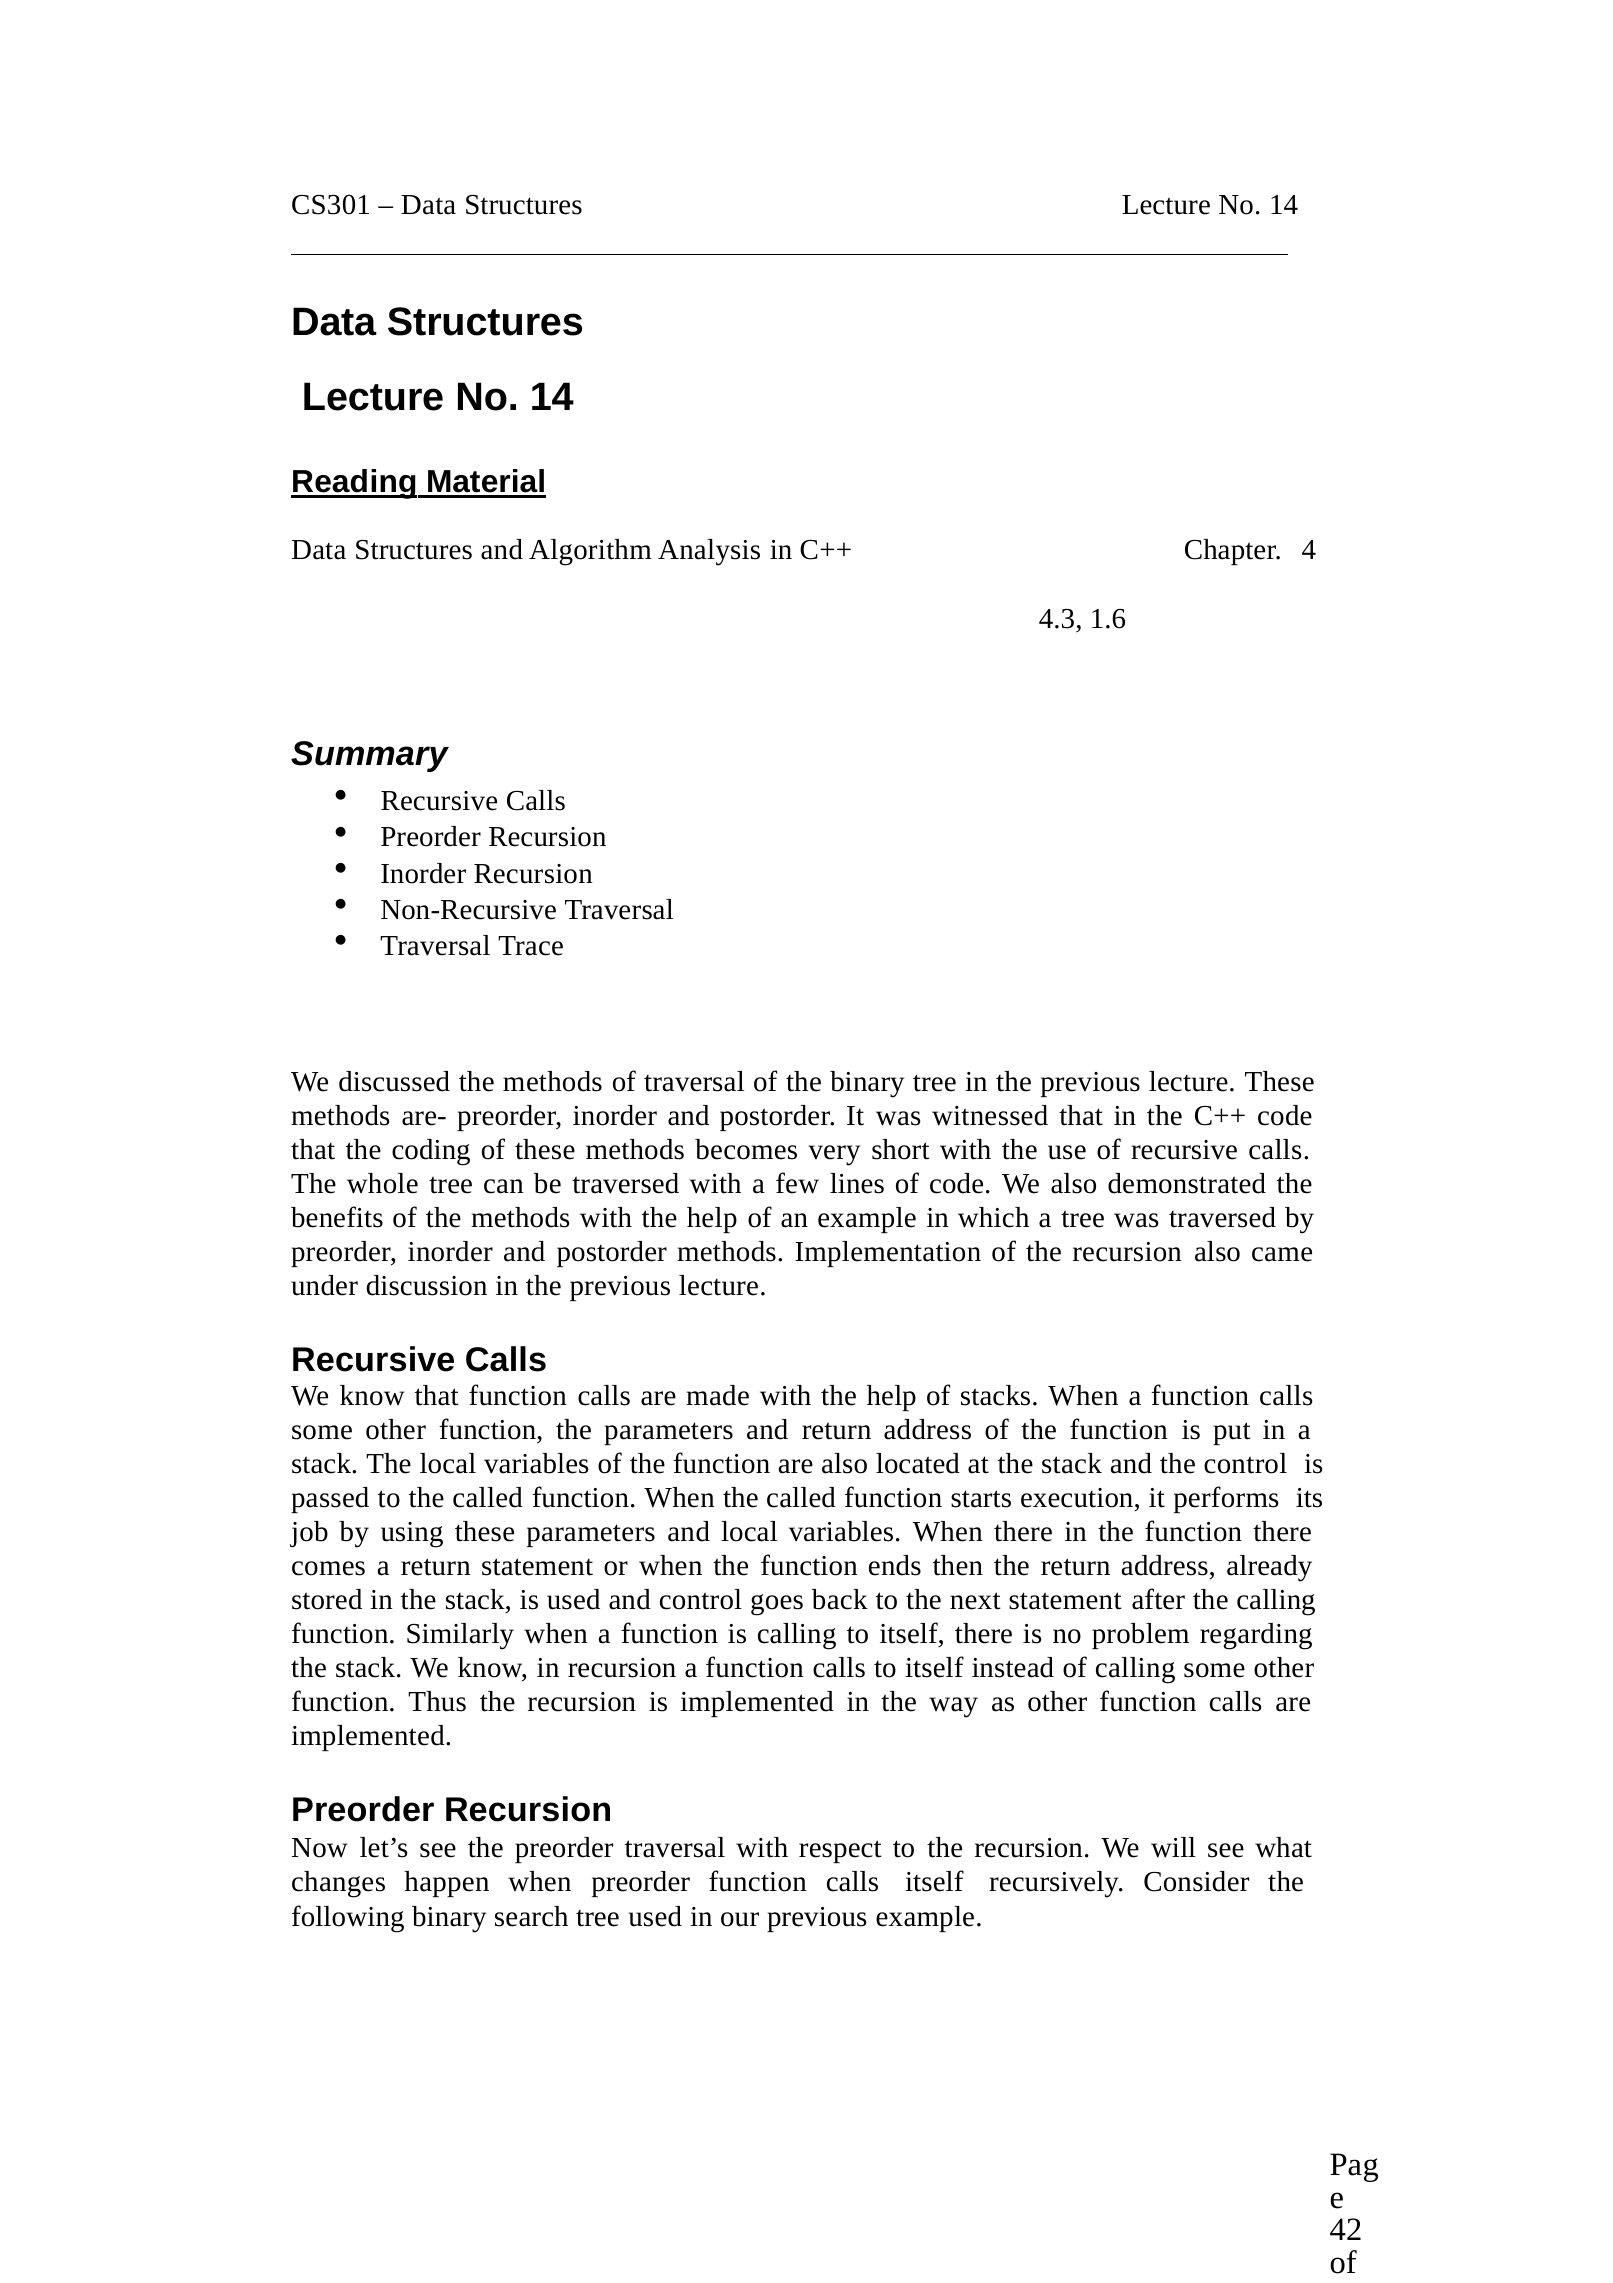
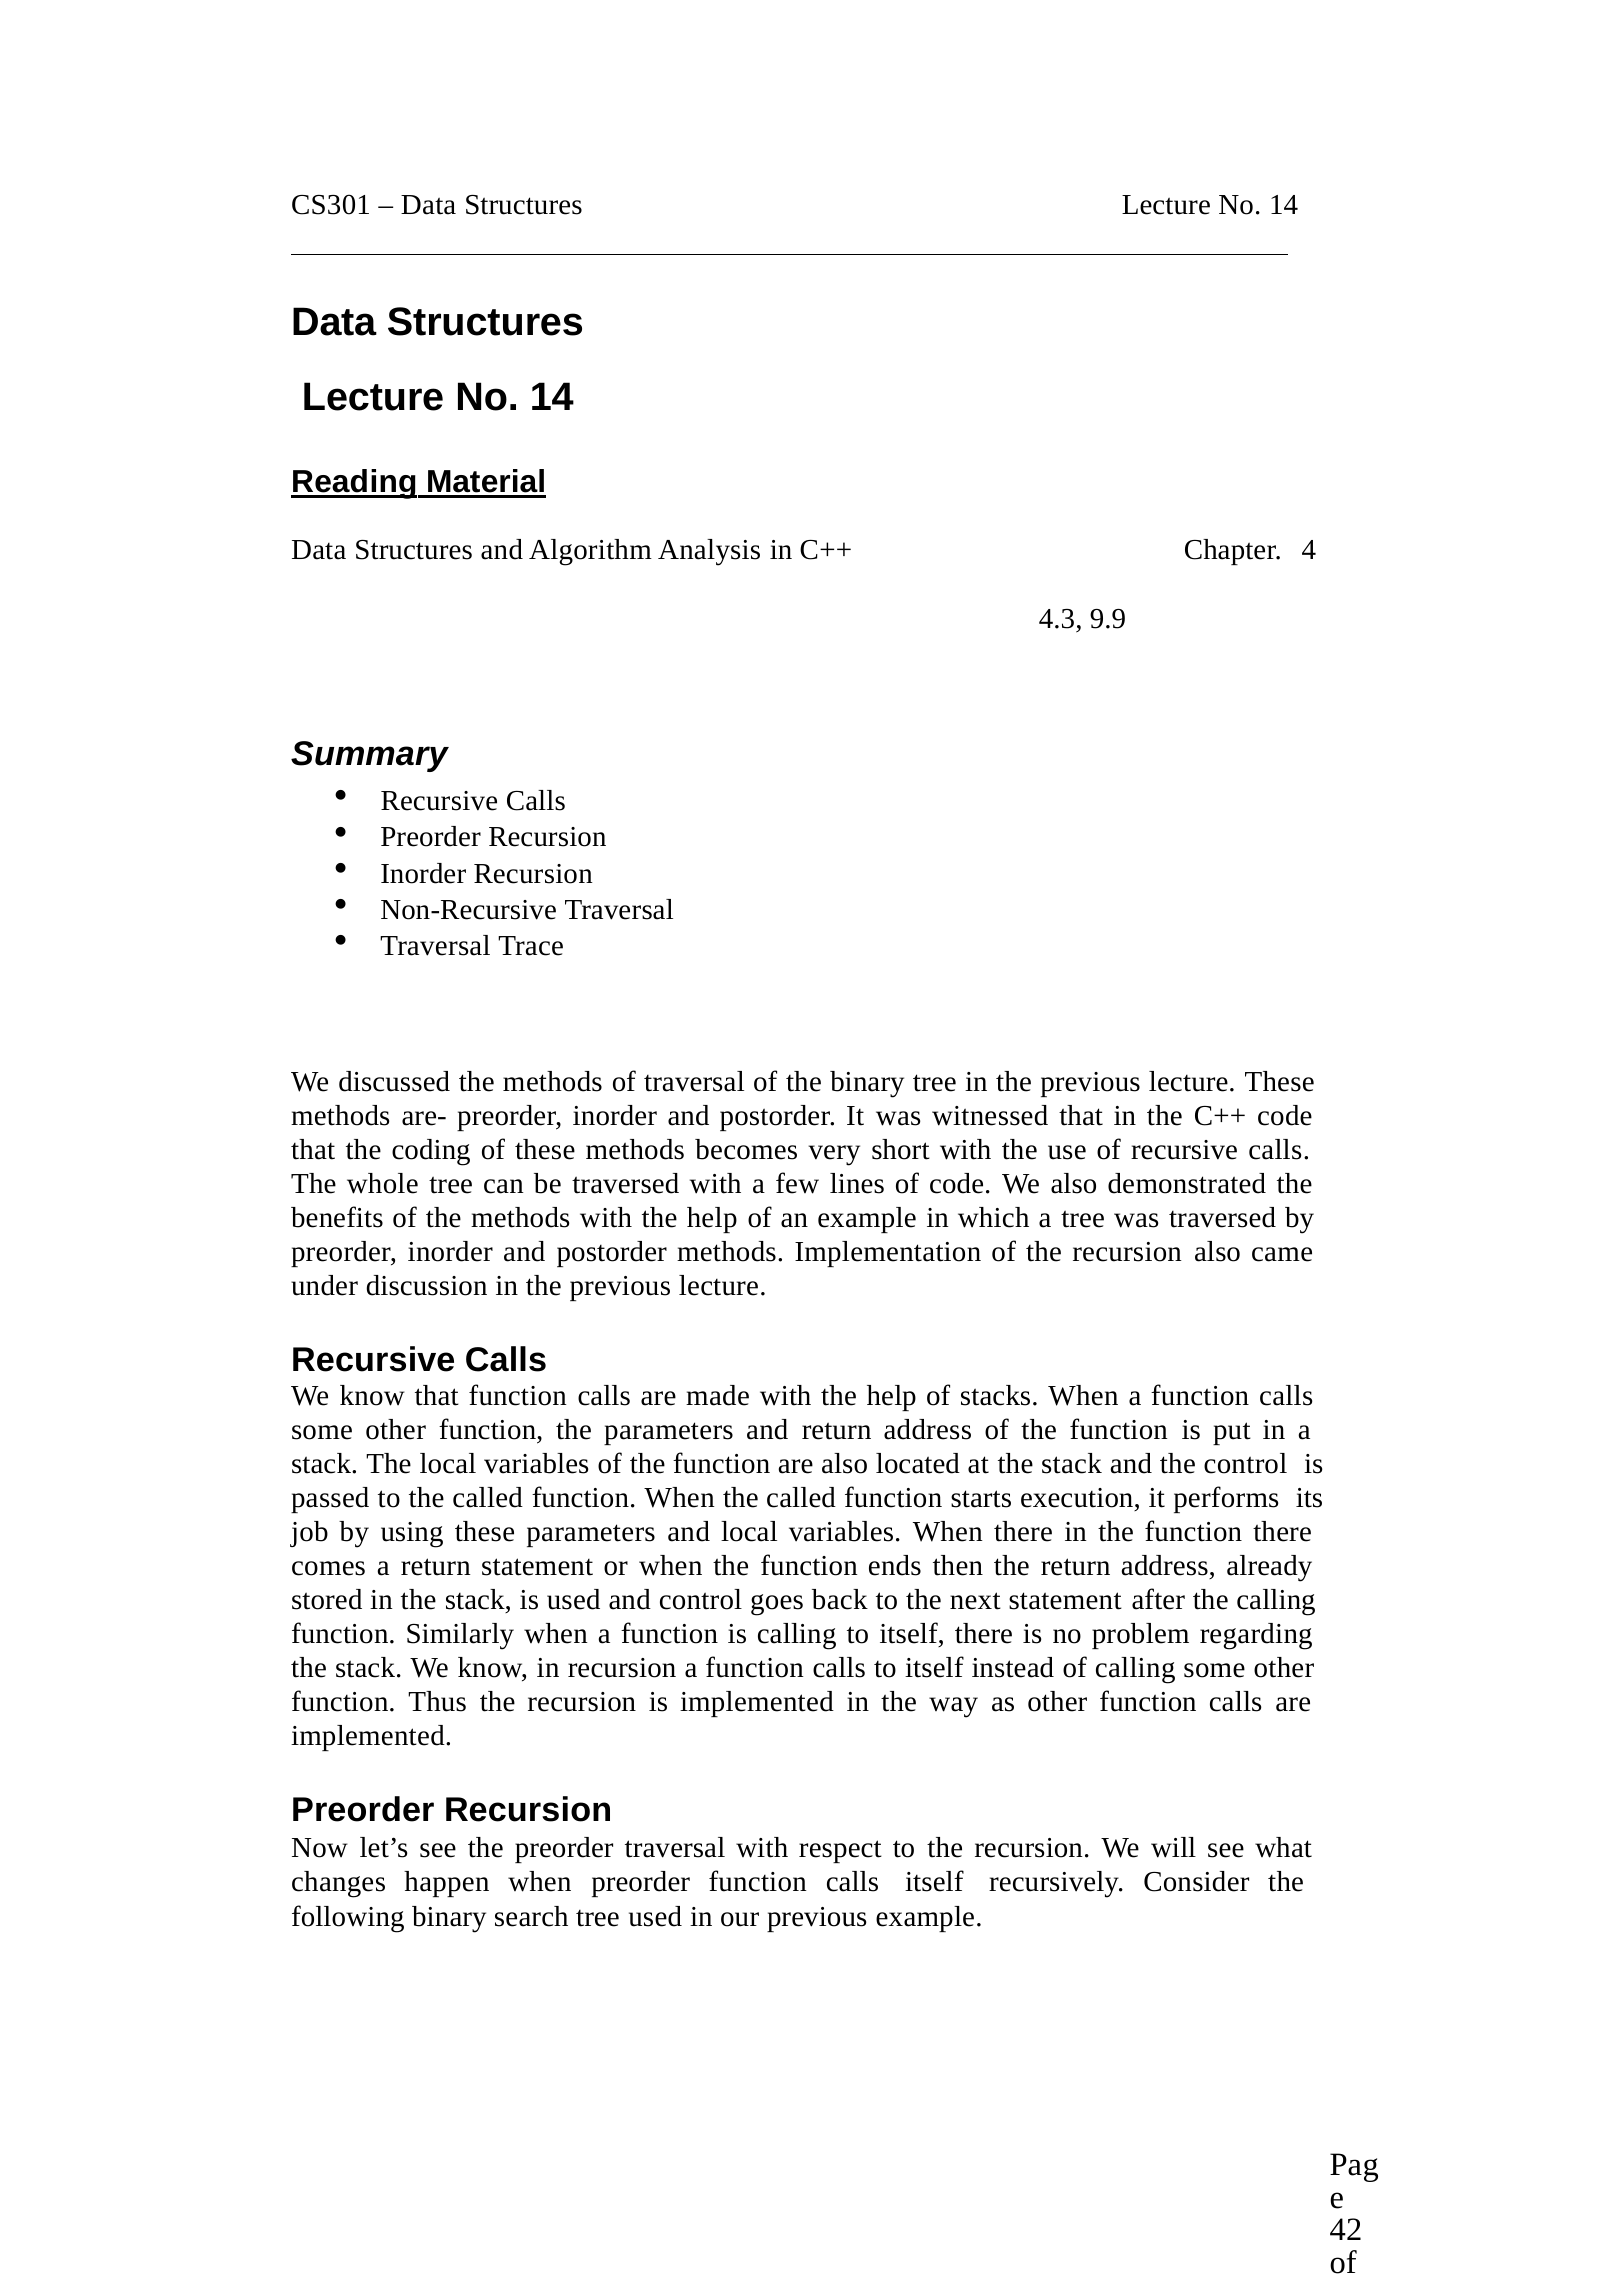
1.6: 1.6 -> 9.9
